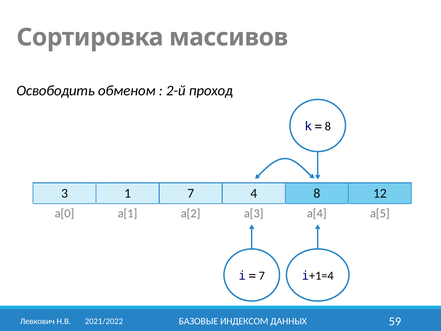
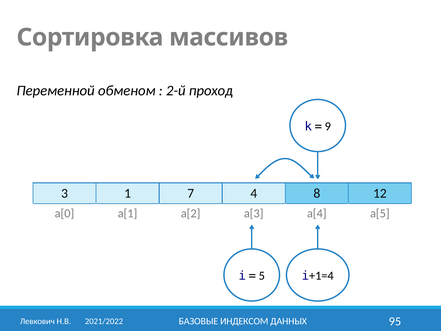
Освободить: Освободить -> Переменной
8 at (328, 126): 8 -> 9
7 at (262, 276): 7 -> 5
59: 59 -> 95
